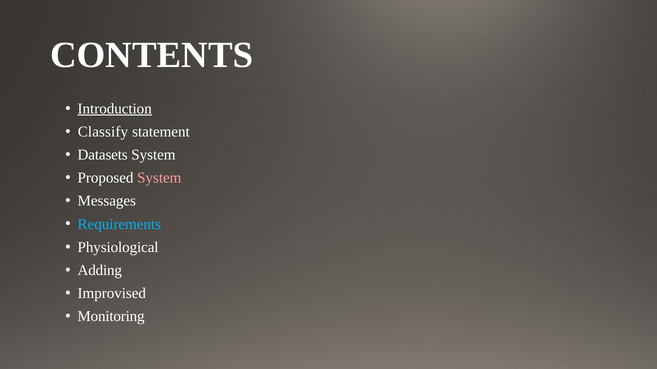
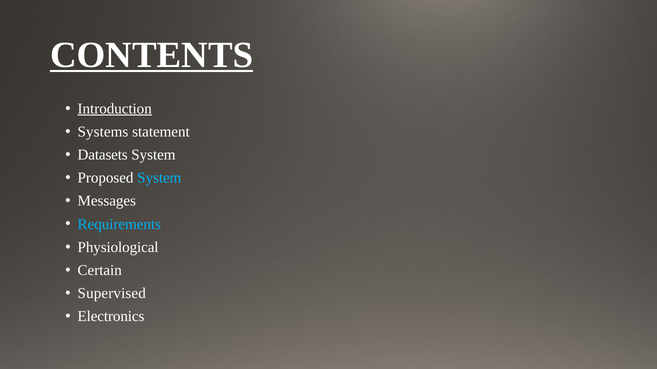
CONTENTS underline: none -> present
Classify: Classify -> Systems
System at (159, 178) colour: pink -> light blue
Adding: Adding -> Certain
Improvised: Improvised -> Supervised
Monitoring: Monitoring -> Electronics
